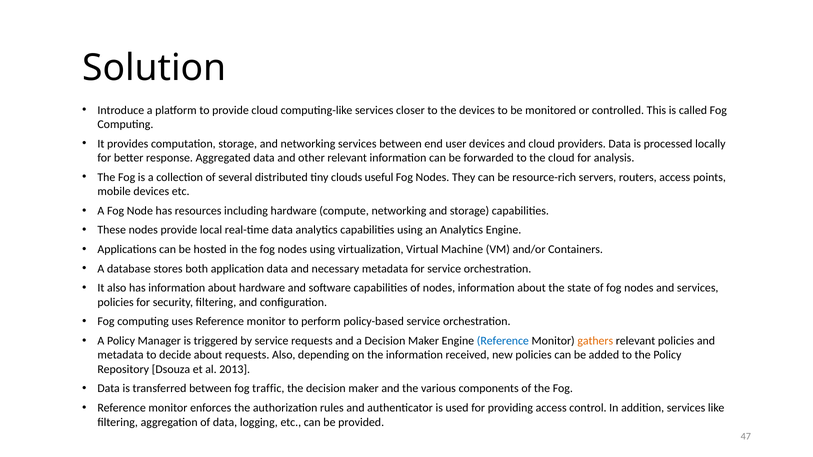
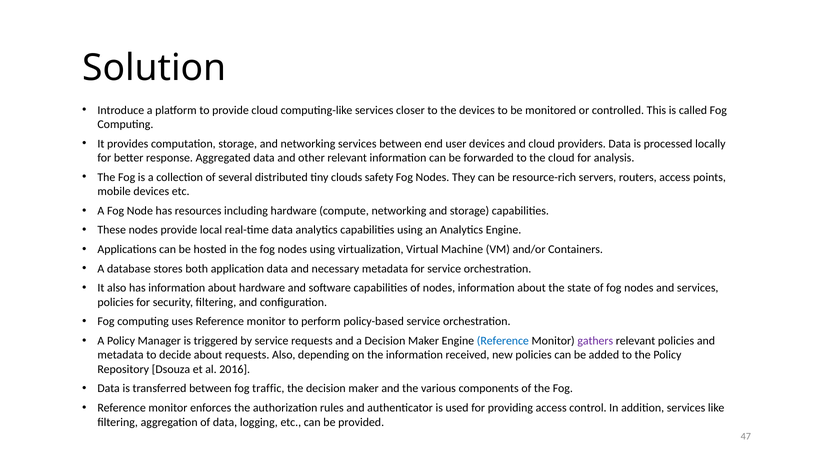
useful: useful -> safety
gathers colour: orange -> purple
2013: 2013 -> 2016
